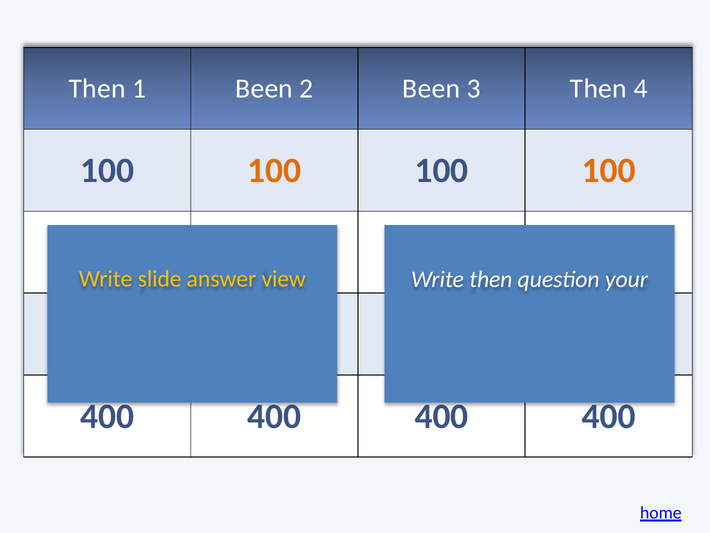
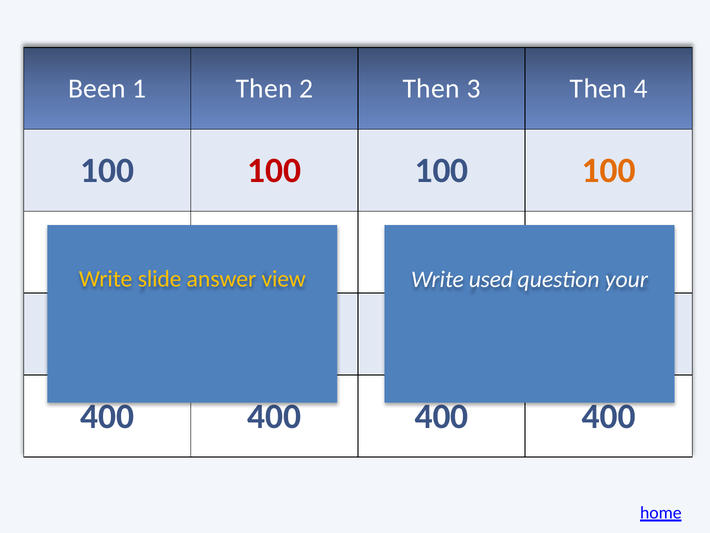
Then at (97, 89): Then -> Been
1 Been: Been -> Then
2 Been: Been -> Then
100 at (274, 171) colour: orange -> red
Write then: then -> used
